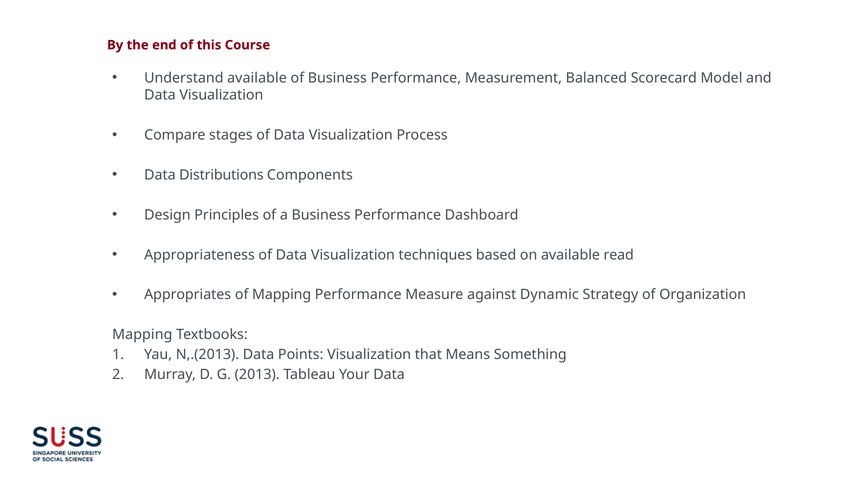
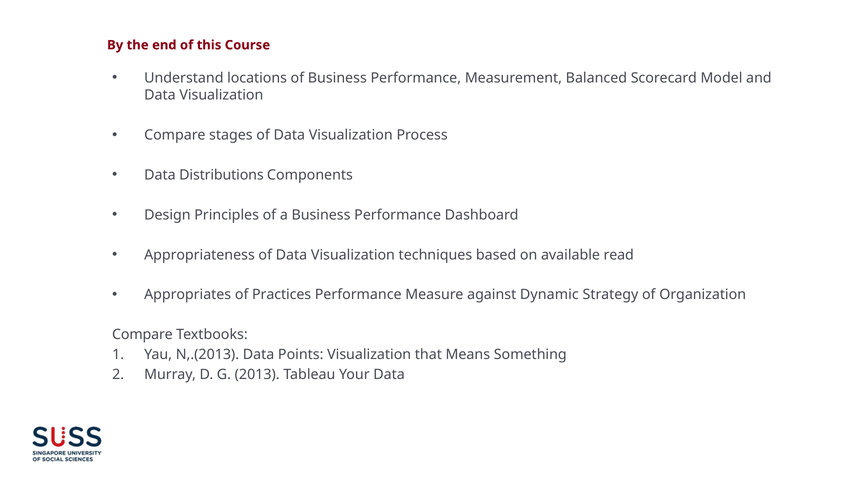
Understand available: available -> locations
of Mapping: Mapping -> Practices
Mapping at (142, 335): Mapping -> Compare
